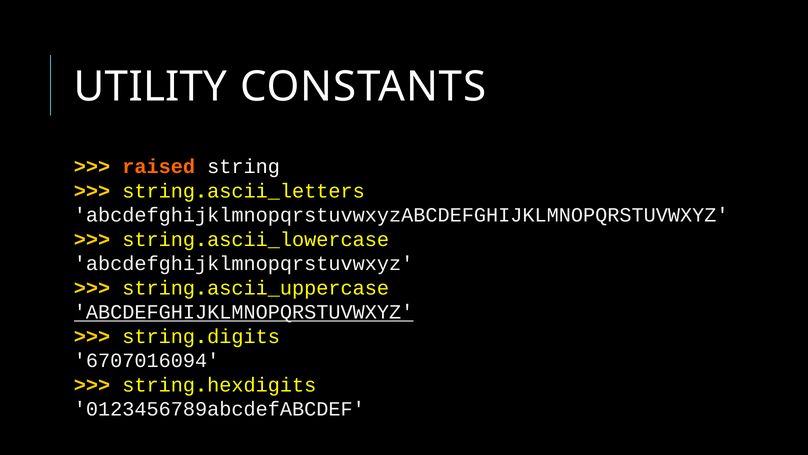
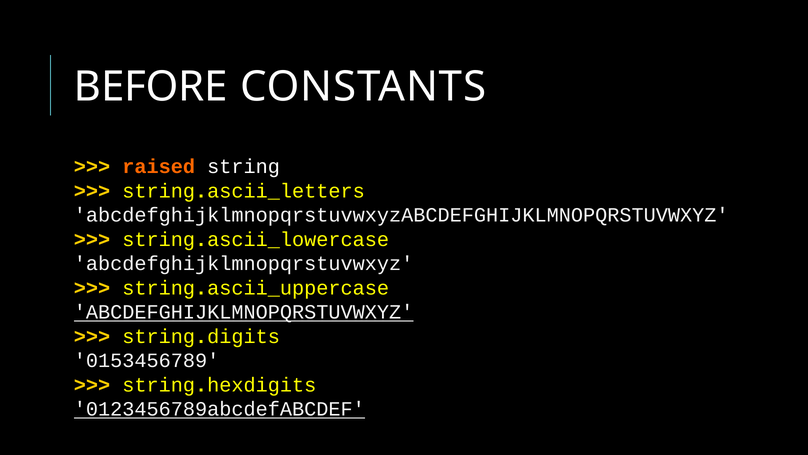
UTILITY: UTILITY -> BEFORE
6707016094: 6707016094 -> 0153456789
0123456789abcdefABCDEF underline: none -> present
